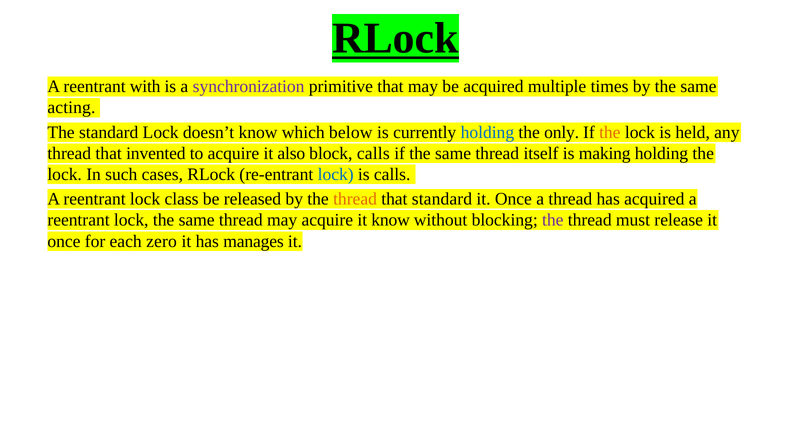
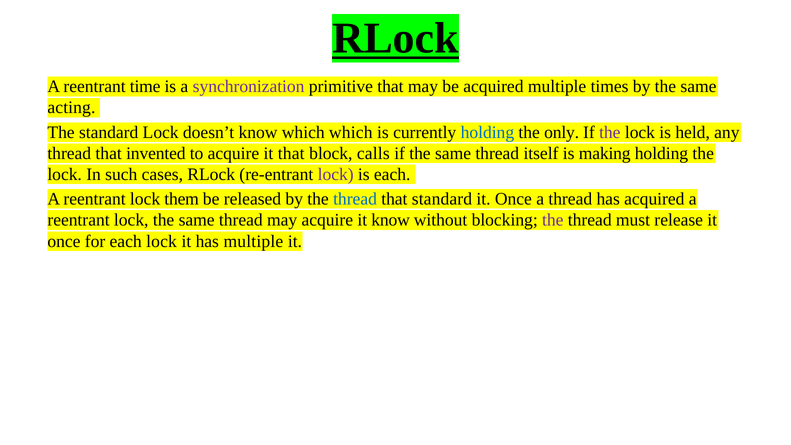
with: with -> time
which below: below -> which
the at (610, 132) colour: orange -> purple
it also: also -> that
lock at (336, 174) colour: blue -> purple
is calls: calls -> each
class: class -> them
thread at (355, 199) colour: orange -> blue
each zero: zero -> lock
has manages: manages -> multiple
